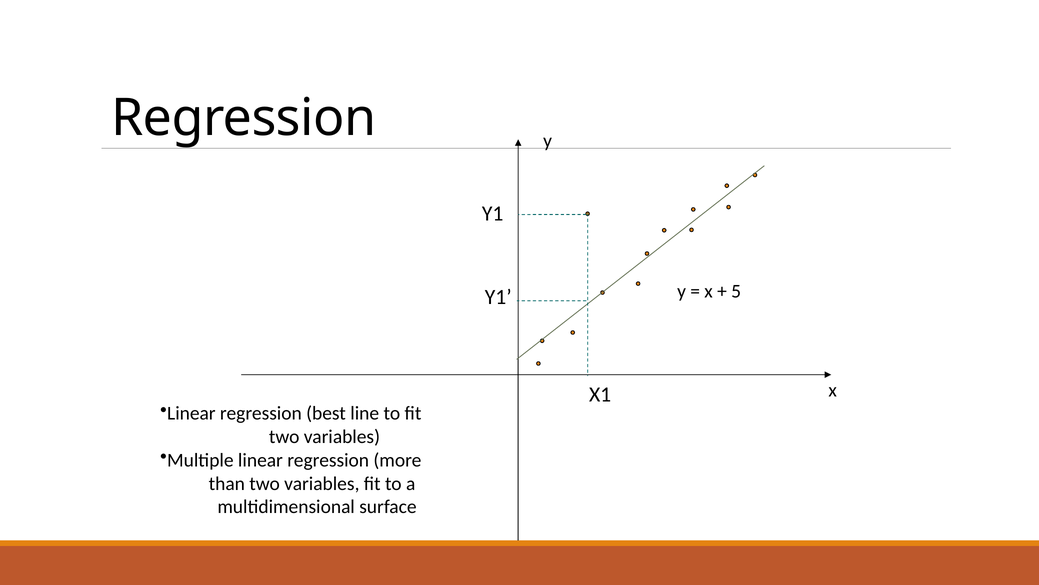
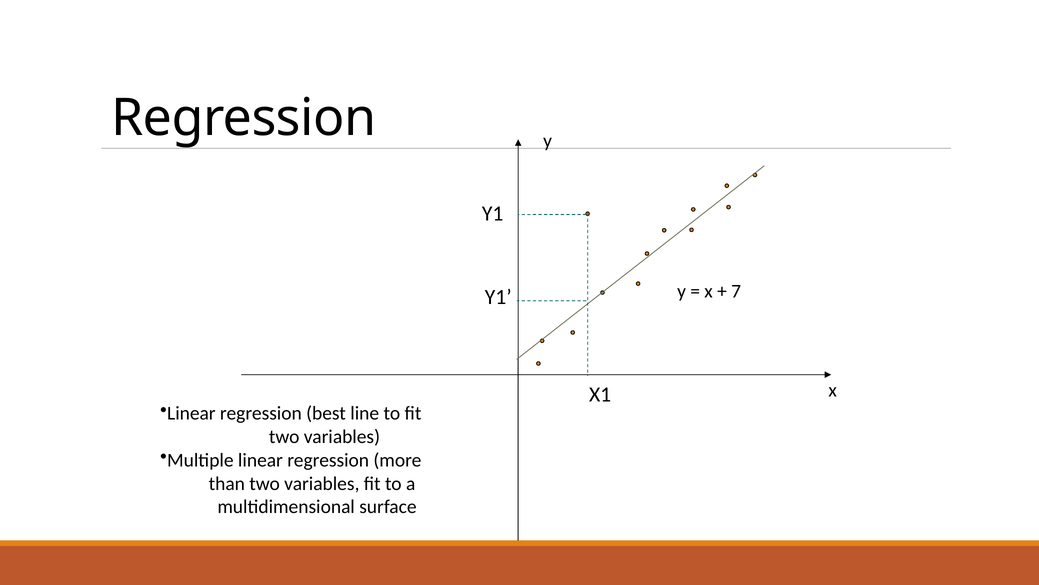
5: 5 -> 7
